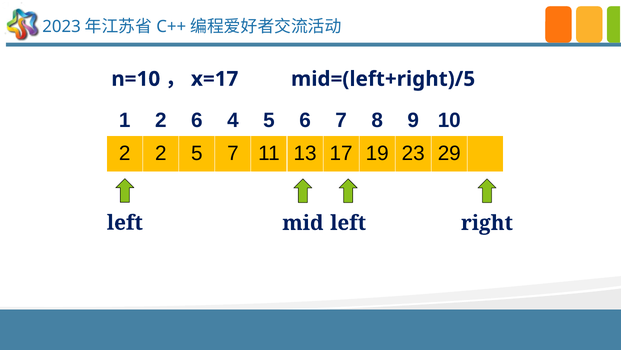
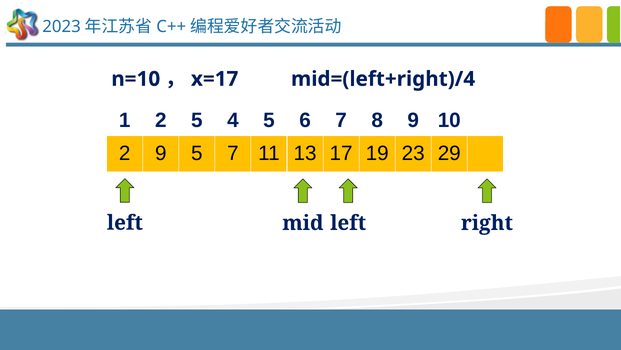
mid=(left+right)/5: mid=(left+right)/5 -> mid=(left+right)/4
2 6: 6 -> 5
2 2: 2 -> 9
